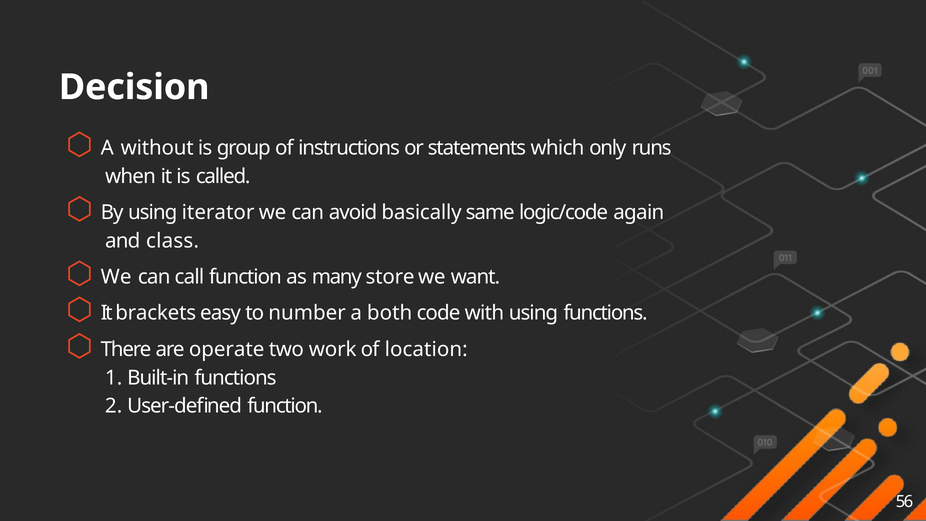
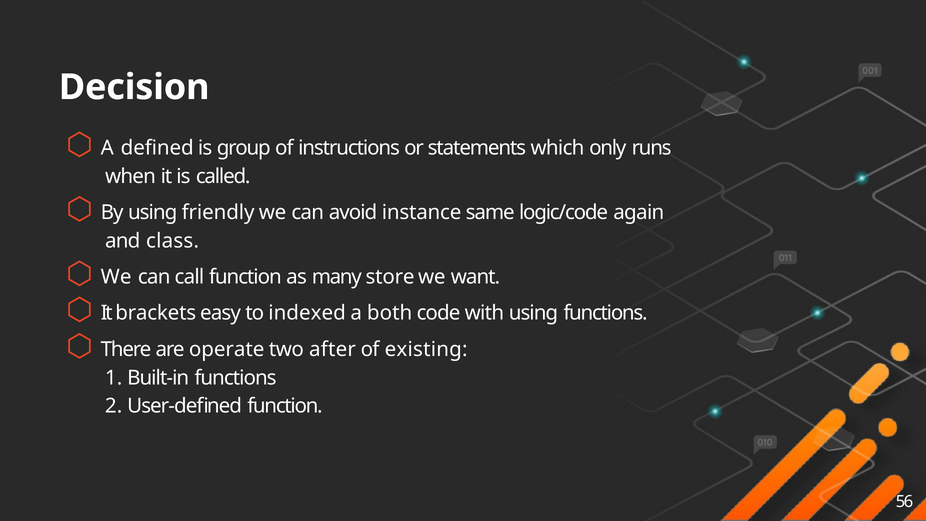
without: without -> defined
iterator: iterator -> friendly
basically: basically -> instance
number: number -> indexed
work: work -> after
location: location -> existing
